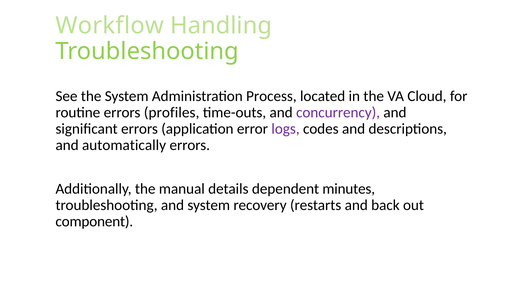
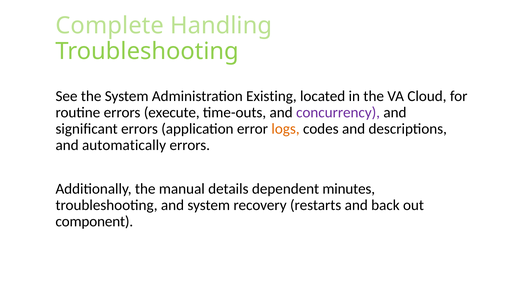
Workflow: Workflow -> Complete
Process: Process -> Existing
profiles: profiles -> execute
logs colour: purple -> orange
